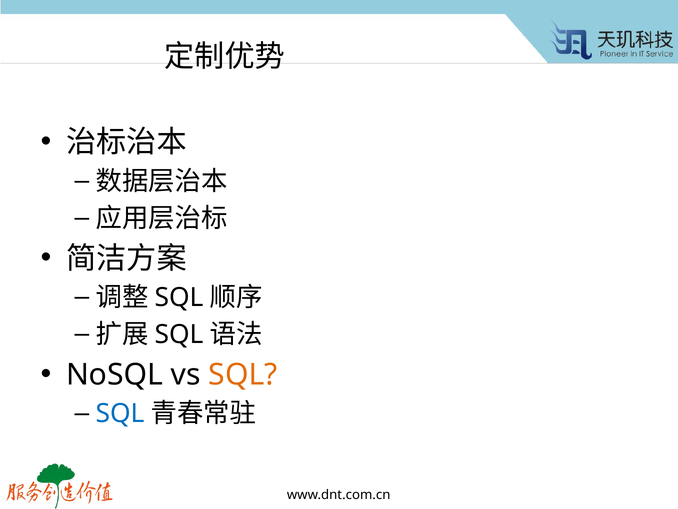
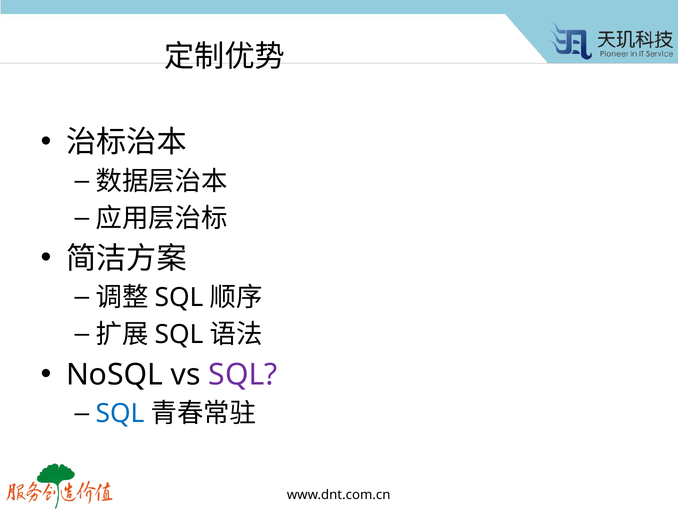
SQL at (243, 374) colour: orange -> purple
